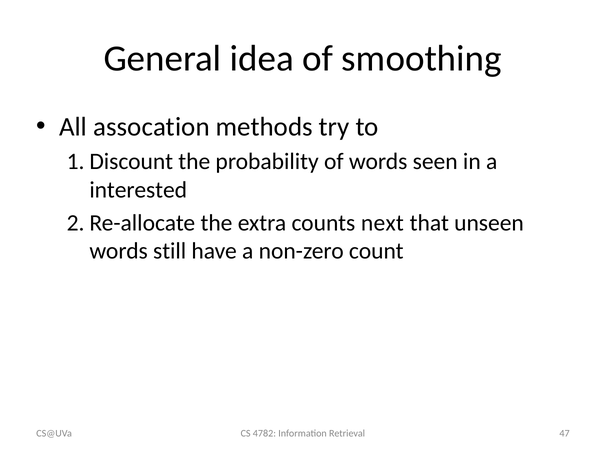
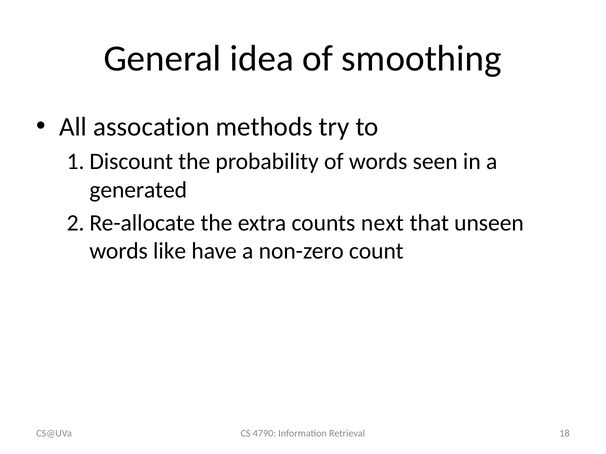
interested: interested -> generated
still: still -> like
4782: 4782 -> 4790
47: 47 -> 18
